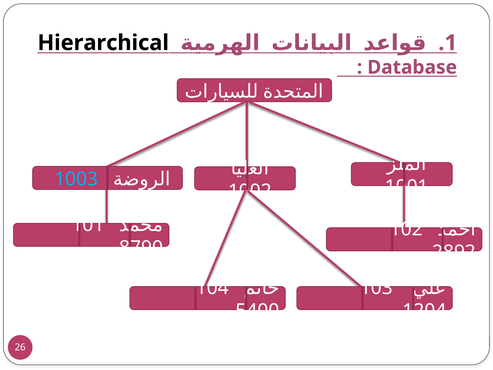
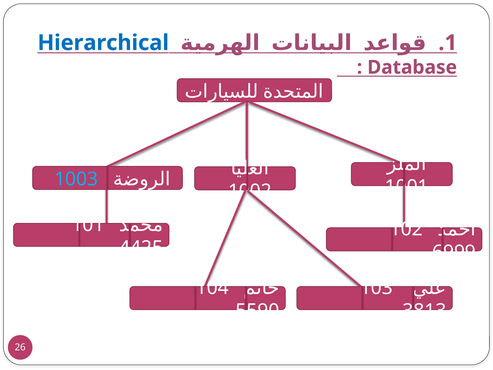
Hierarchical colour: black -> blue
8790: 8790 -> 4425
2892: 2892 -> 6999
5400: 5400 -> 5590
1204: 1204 -> 3813
